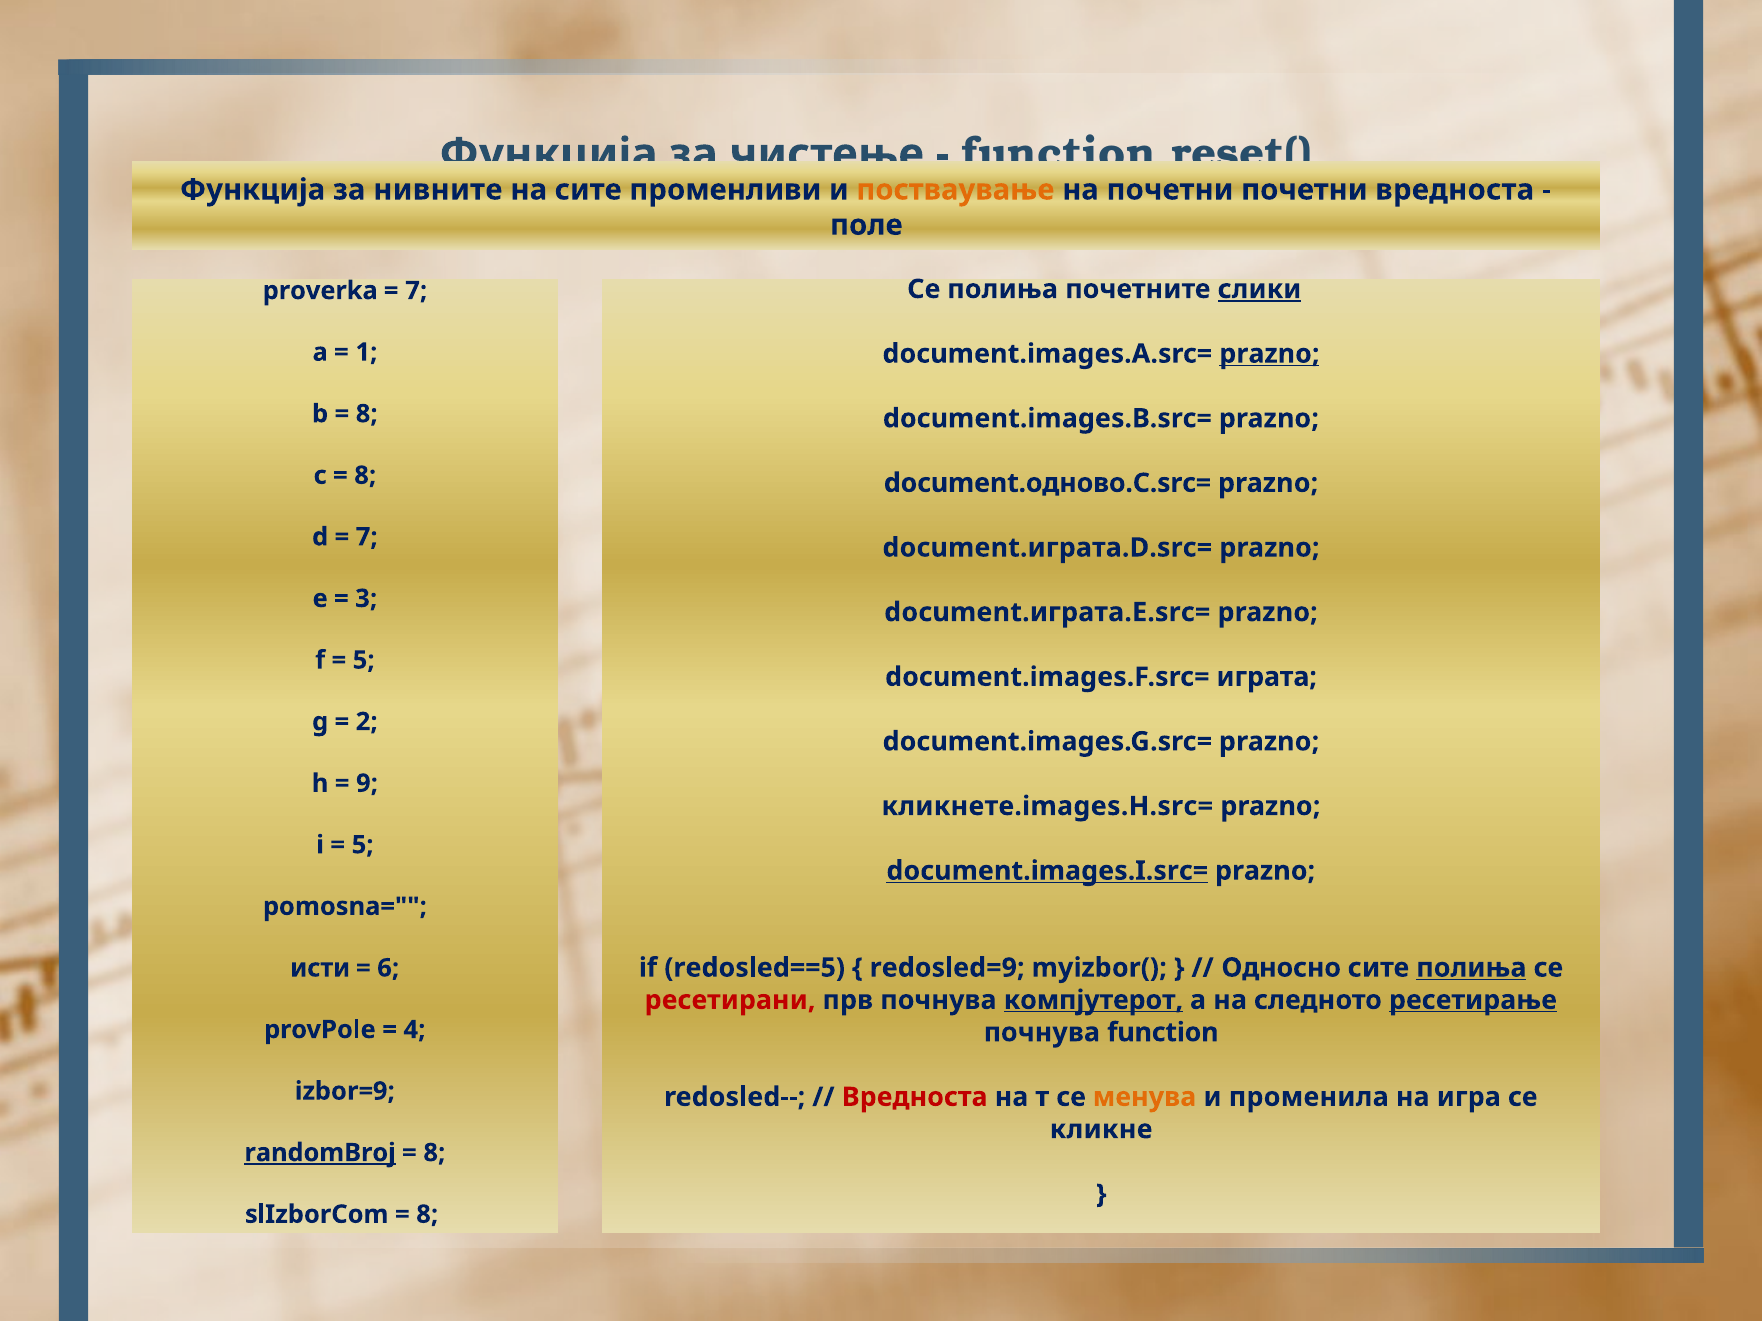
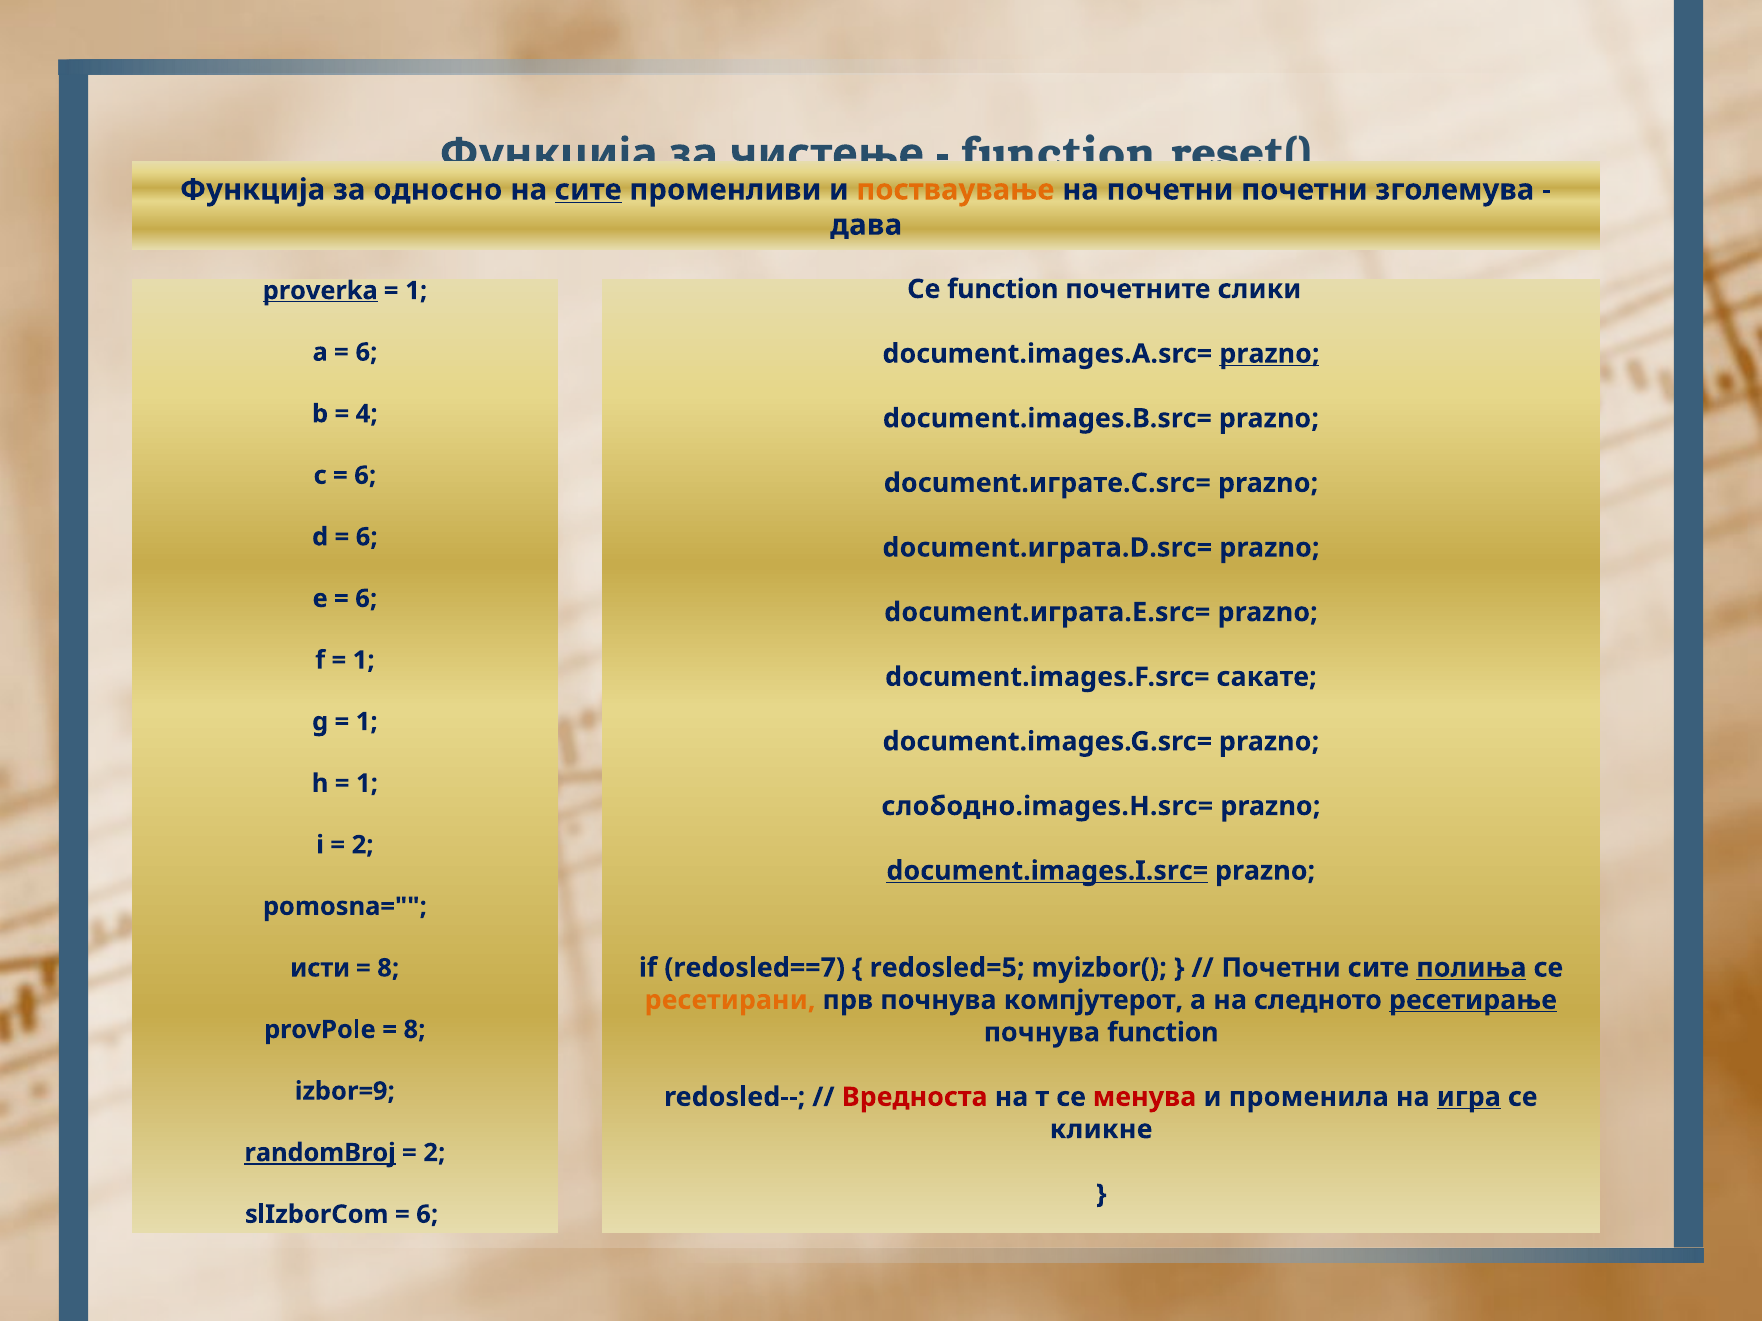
нивните: нивните -> односно
сите at (588, 190) underline: none -> present
почетни вредноста: вредноста -> зголемува
поле: поле -> дава
Се полиња: полиња -> function
слики underline: present -> none
proverka underline: none -> present
7 at (416, 291): 7 -> 1
1 at (366, 352): 1 -> 6
8 at (367, 414): 8 -> 4
8 at (365, 476): 8 -> 6
document.одново.C.src=: document.одново.C.src= -> document.играте.C.src=
7 at (367, 537): 7 -> 6
3 at (366, 599): 3 -> 6
5 at (364, 660): 5 -> 1
играта: играта -> сакате
2 at (367, 722): 2 -> 1
9 at (367, 784): 9 -> 1
кликнете.images.H.src=: кликнете.images.H.src= -> слободно.images.H.src=
5 at (363, 845): 5 -> 2
redosled==5: redosled==5 -> redosled==7
redosled=9: redosled=9 -> redosled=5
Односно at (1281, 968): Односно -> Почетни
6 at (388, 968): 6 -> 8
ресетирани colour: red -> orange
компјутерот underline: present -> none
4 at (414, 1030): 4 -> 8
менува colour: orange -> red
игра underline: none -> present
8 at (434, 1153): 8 -> 2
8 at (427, 1215): 8 -> 6
